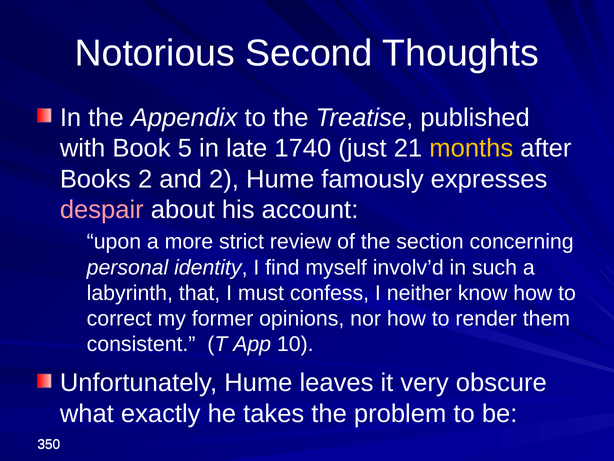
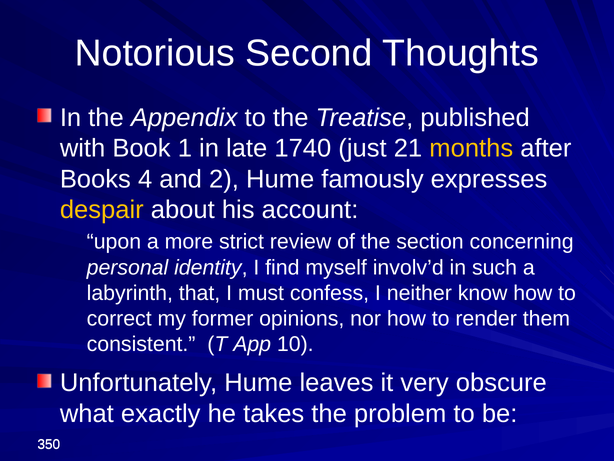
5: 5 -> 1
Books 2: 2 -> 4
despair colour: pink -> yellow
